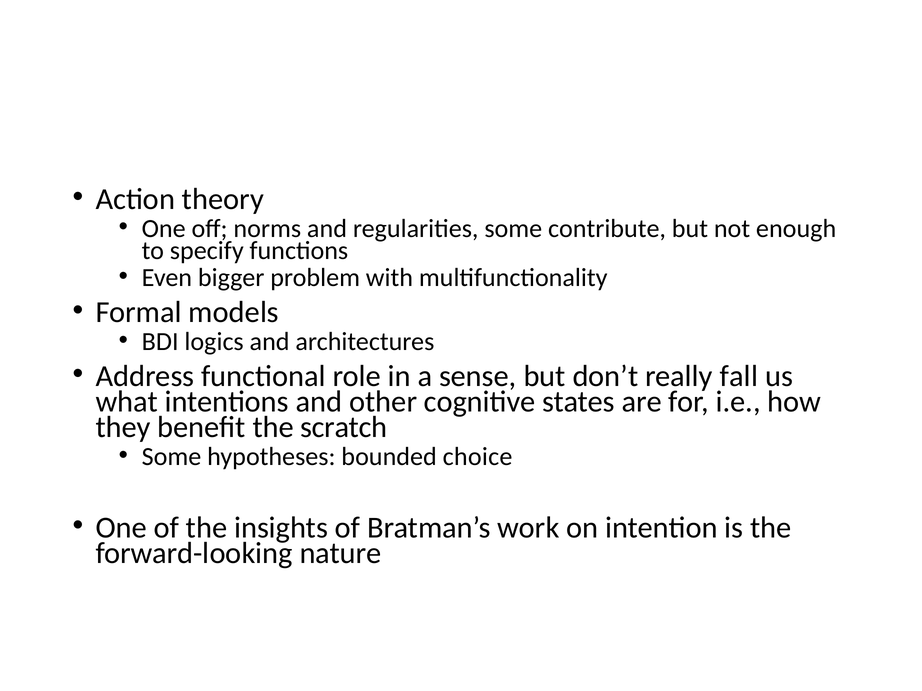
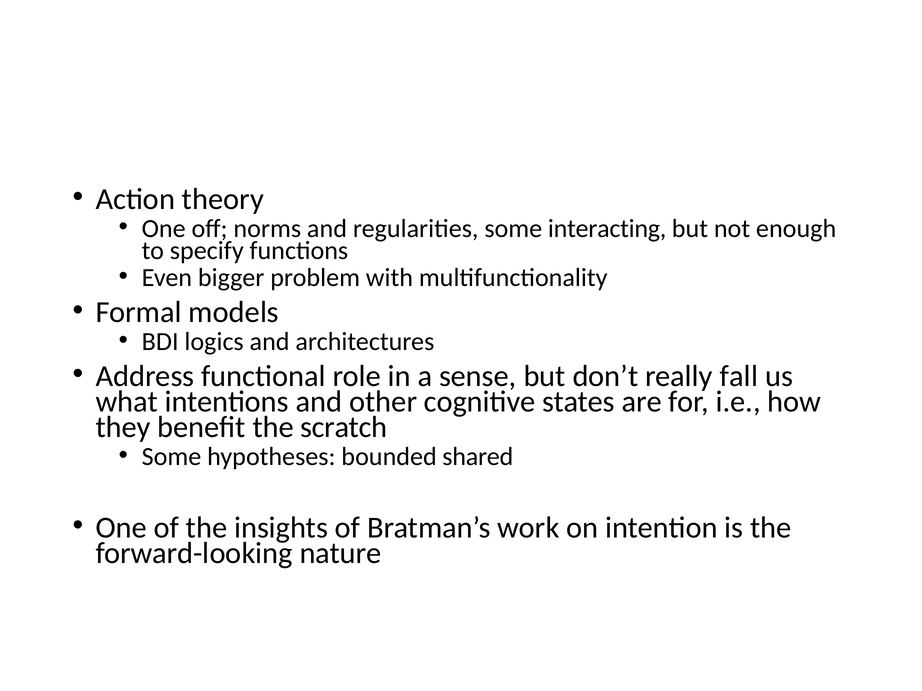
contribute: contribute -> interacting
choice: choice -> shared
